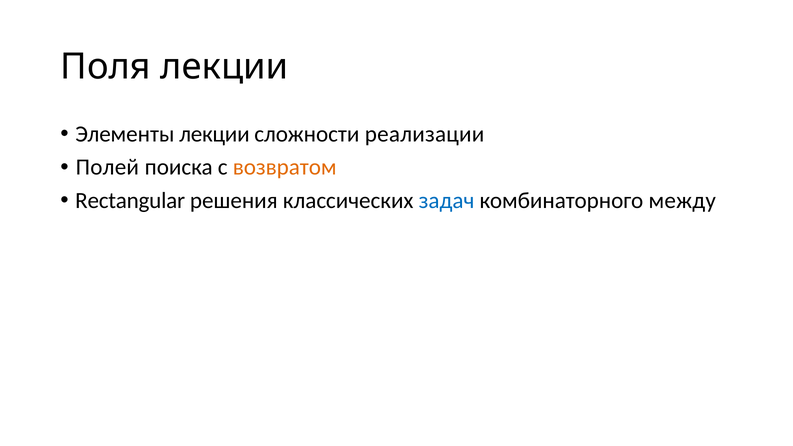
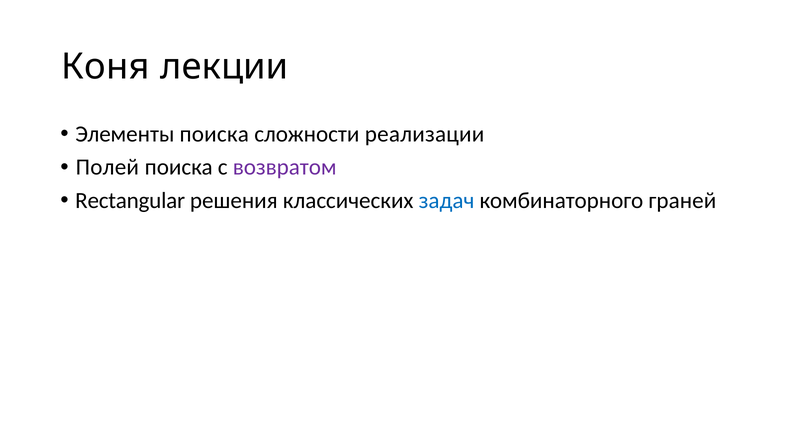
Поля: Поля -> Коня
Элементы лекции: лекции -> поиска
возвратом colour: orange -> purple
между: между -> граней
